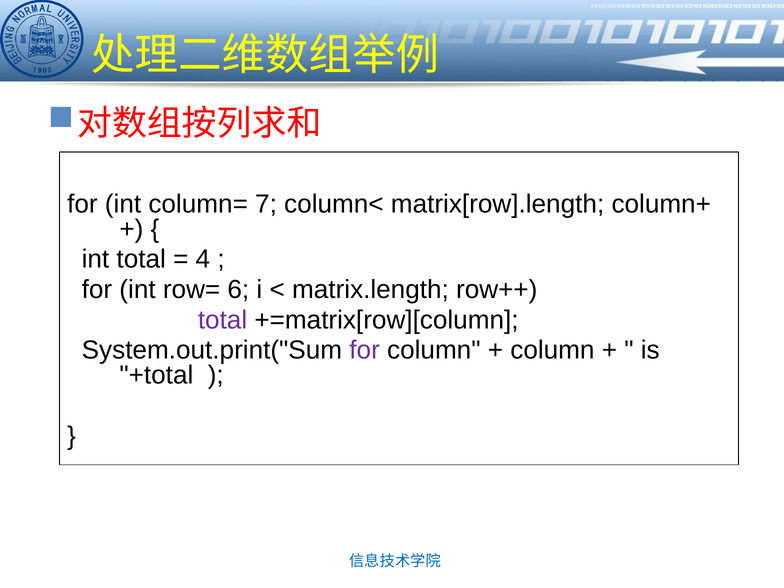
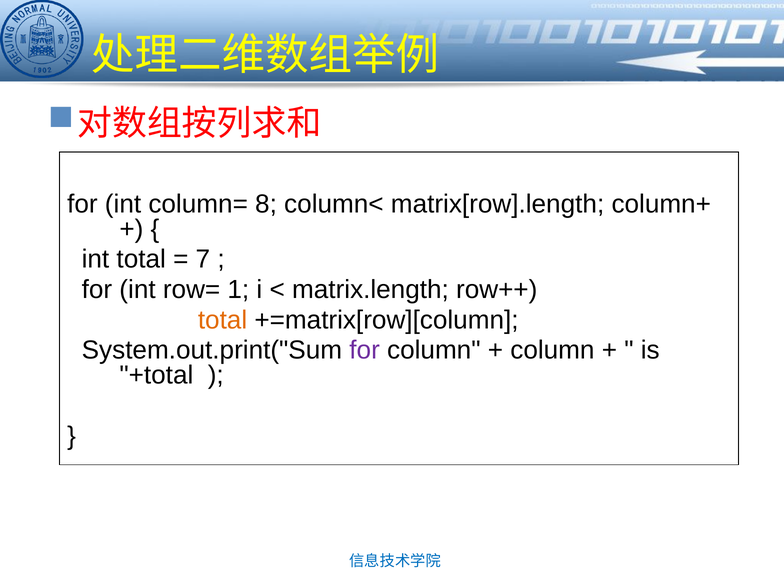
7: 7 -> 8
4: 4 -> 7
6: 6 -> 1
total at (223, 320) colour: purple -> orange
